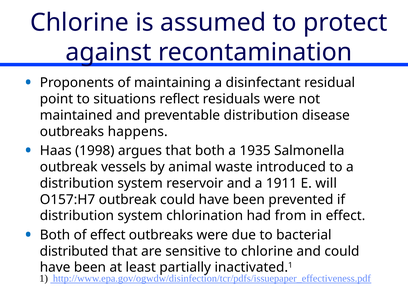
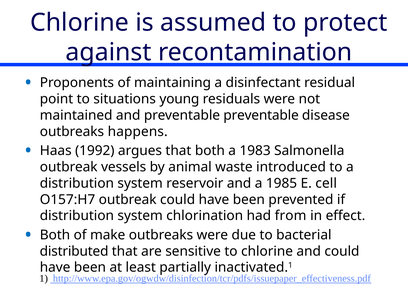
reflect: reflect -> young
preventable distribution: distribution -> preventable
1998: 1998 -> 1992
1935: 1935 -> 1983
1911: 1911 -> 1985
will: will -> cell
of effect: effect -> make
